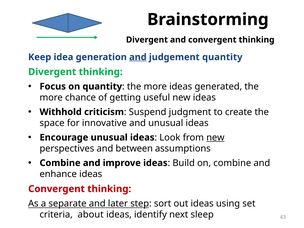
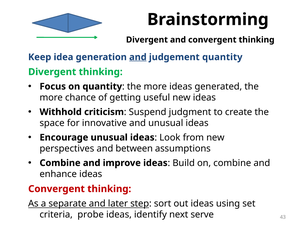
new at (215, 137) underline: present -> none
about: about -> probe
sleep: sleep -> serve
